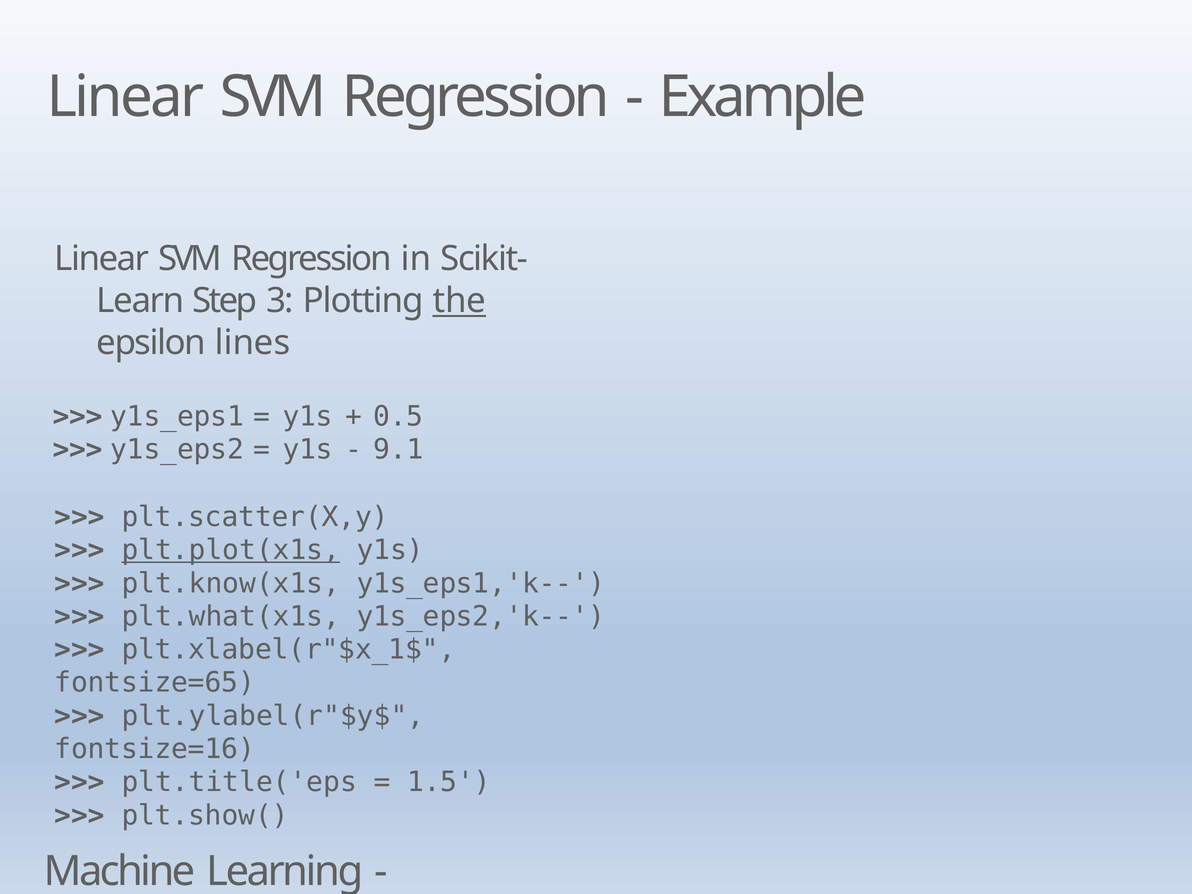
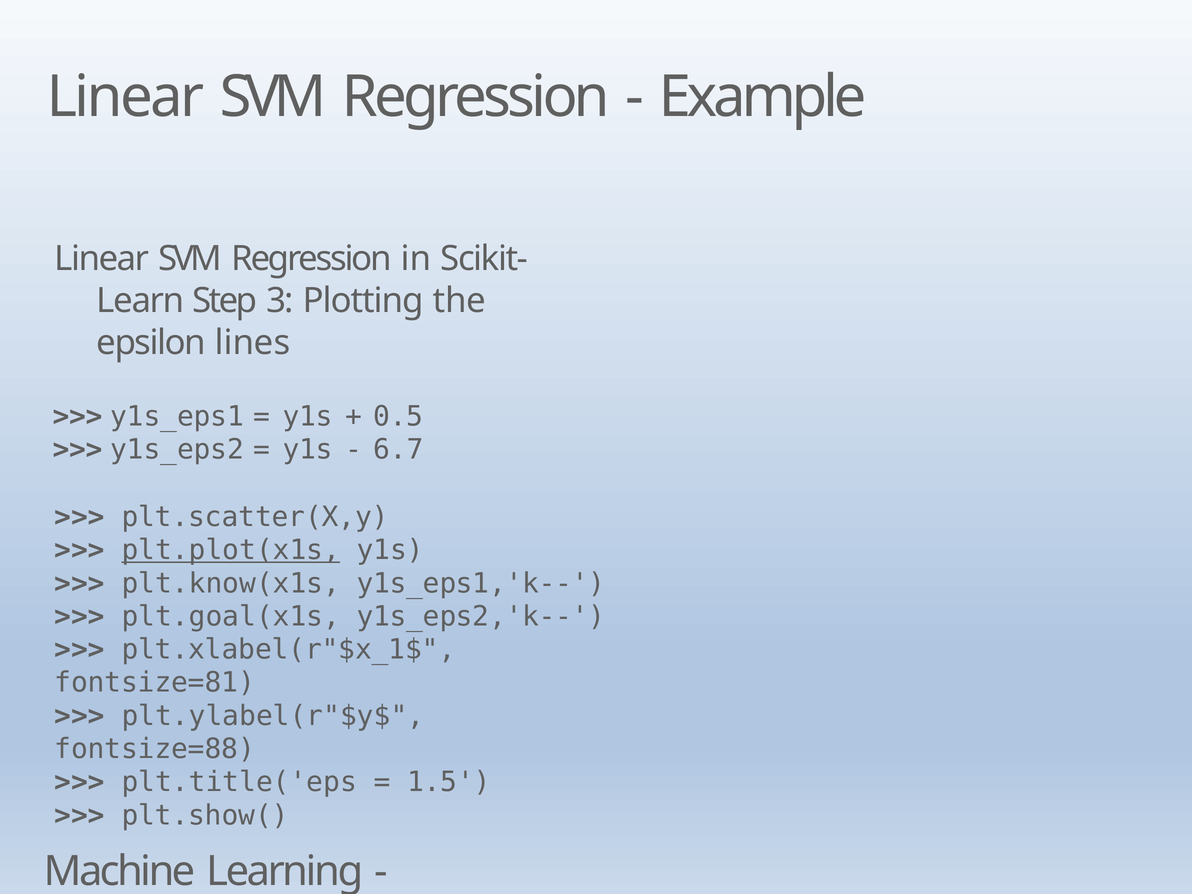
the underline: present -> none
9.1: 9.1 -> 6.7
plt.what(x1s: plt.what(x1s -> plt.goal(x1s
fontsize=65: fontsize=65 -> fontsize=81
fontsize=16: fontsize=16 -> fontsize=88
